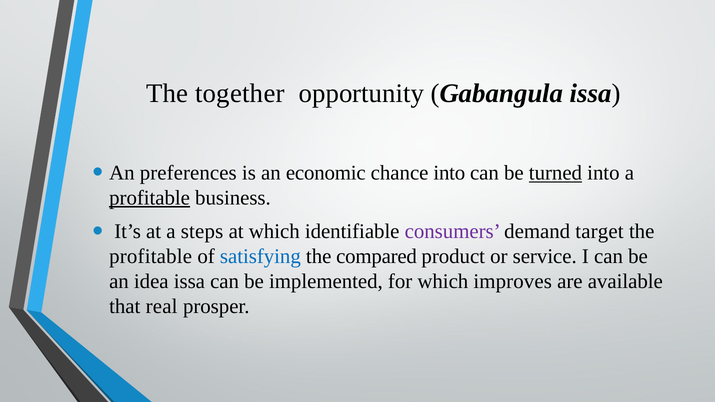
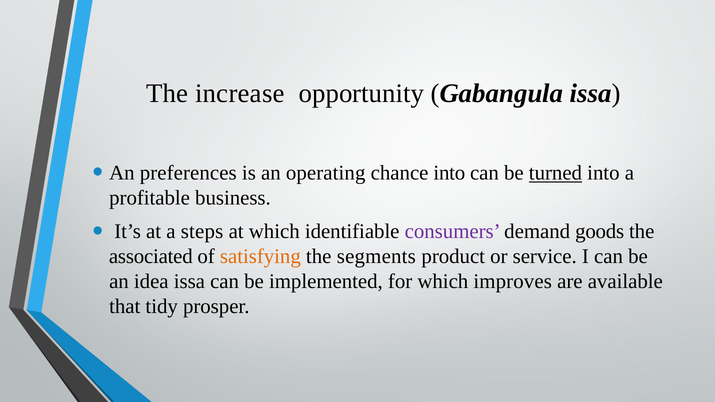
together: together -> increase
economic: economic -> operating
profitable at (150, 198) underline: present -> none
target: target -> goods
profitable at (151, 257): profitable -> associated
satisfying colour: blue -> orange
compared: compared -> segments
real: real -> tidy
